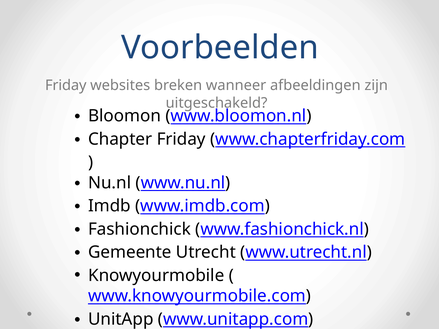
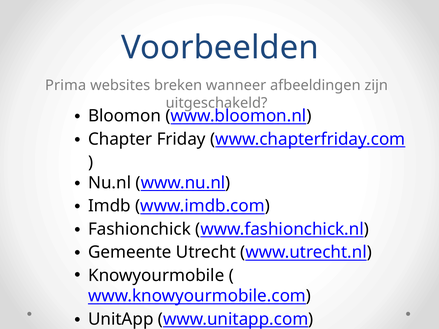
Friday at (66, 85): Friday -> Prima
